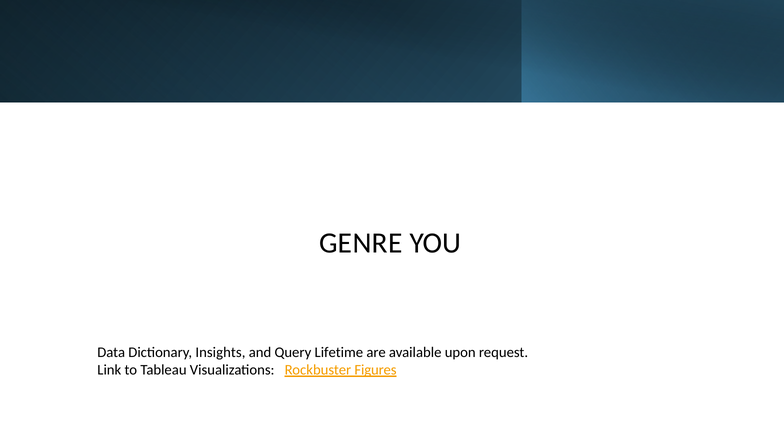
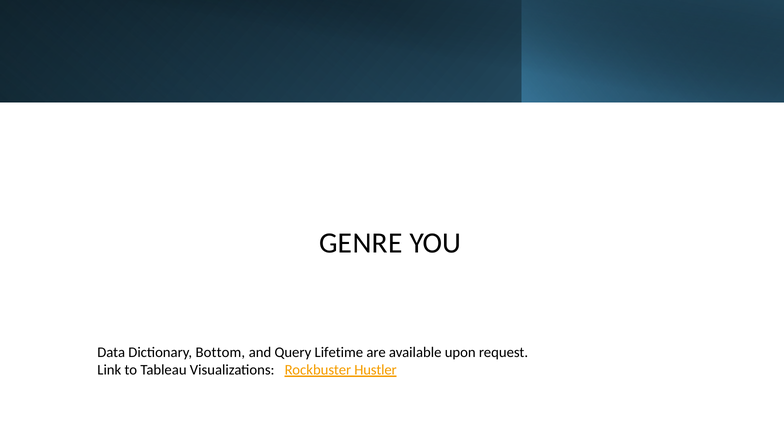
Insights: Insights -> Bottom
Figures: Figures -> Hustler
